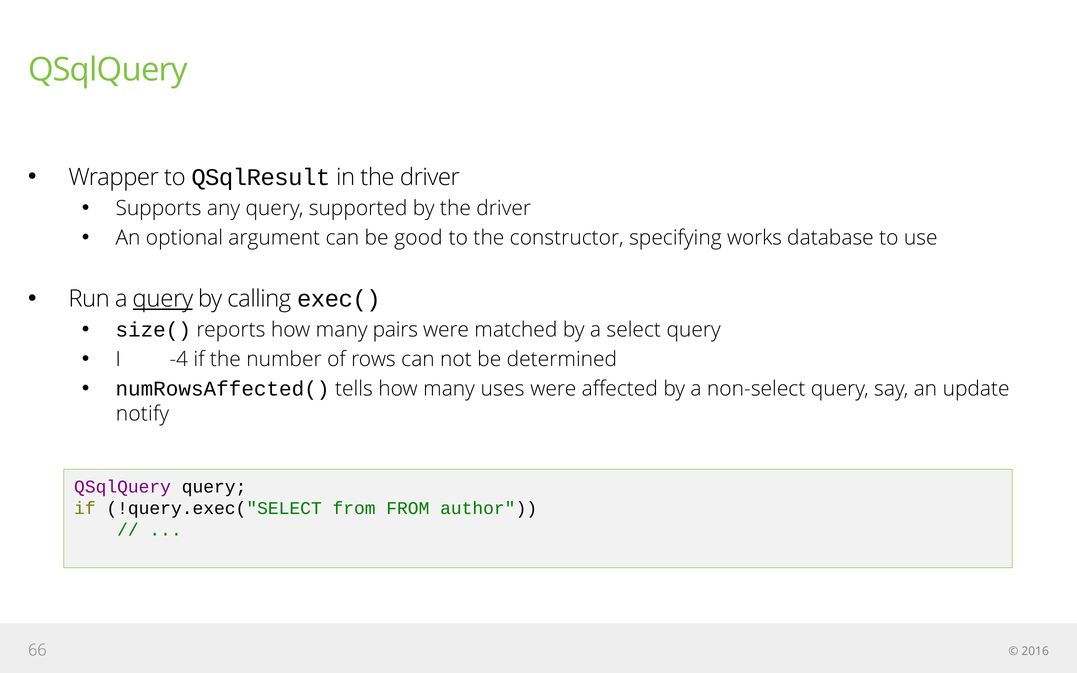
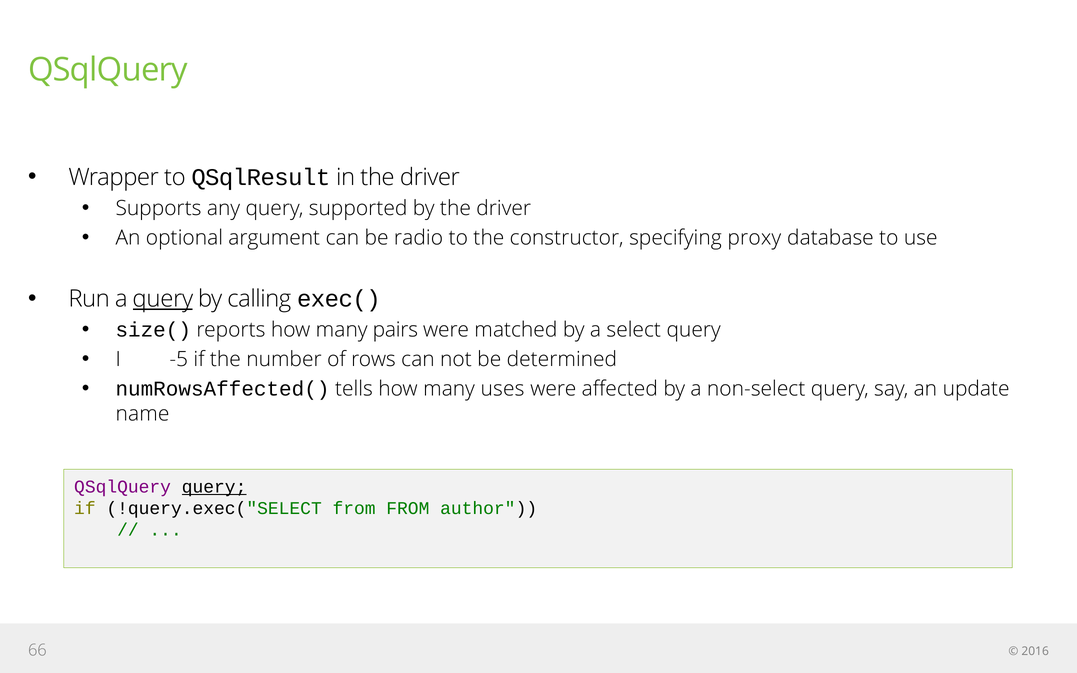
good: good -> radio
works: works -> proxy
-4: -4 -> -5
notify: notify -> name
query at (214, 487) underline: none -> present
